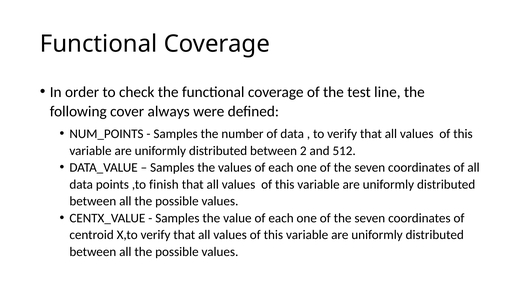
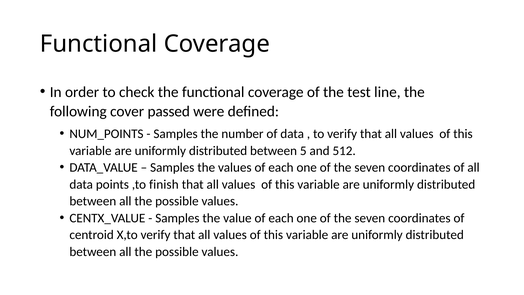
always: always -> passed
2: 2 -> 5
